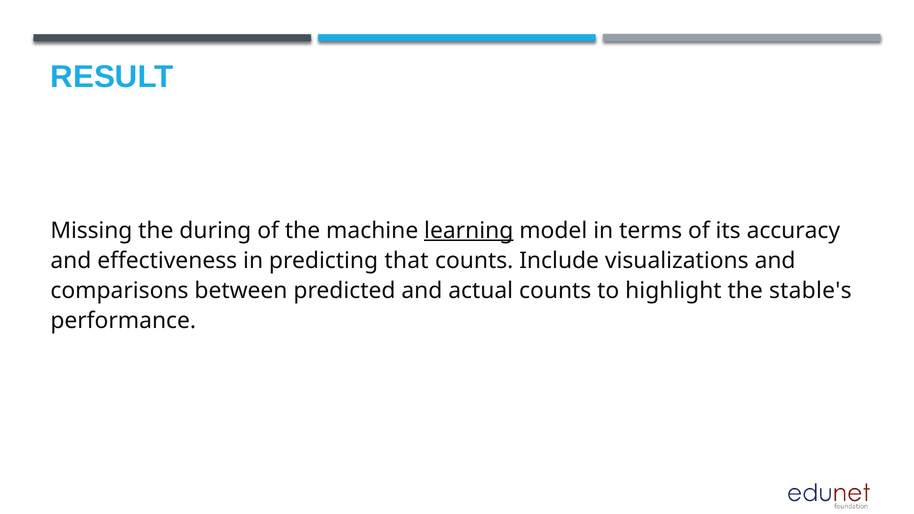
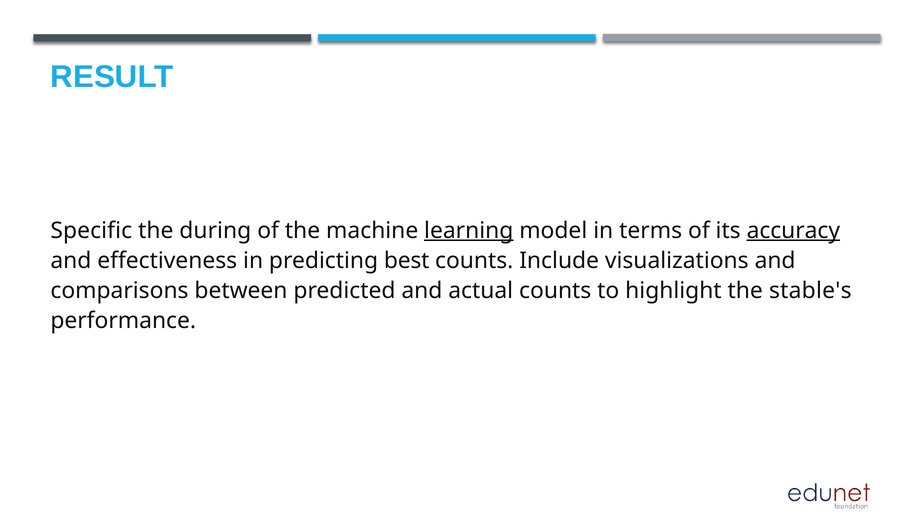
Missing: Missing -> Specific
accuracy underline: none -> present
that: that -> best
